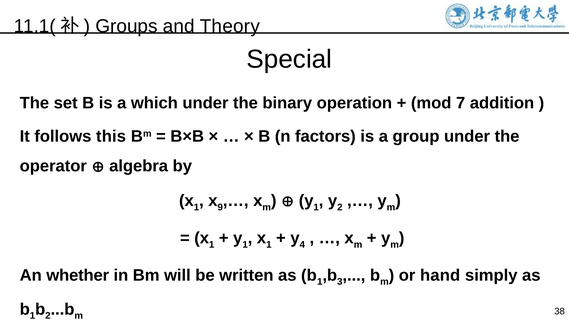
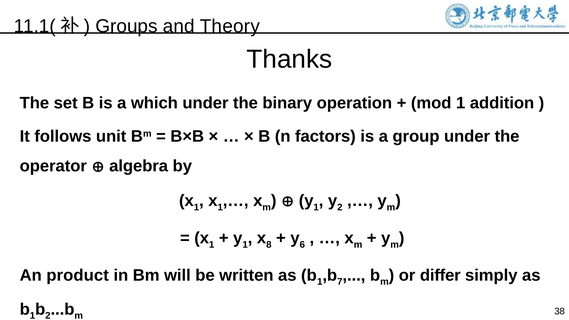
Special: Special -> Thanks
mod 7: 7 -> 1
this: this -> unit
9 at (220, 207): 9 -> 1
1 at (269, 245): 1 -> 8
4: 4 -> 6
whether: whether -> product
3: 3 -> 7
hand: hand -> differ
